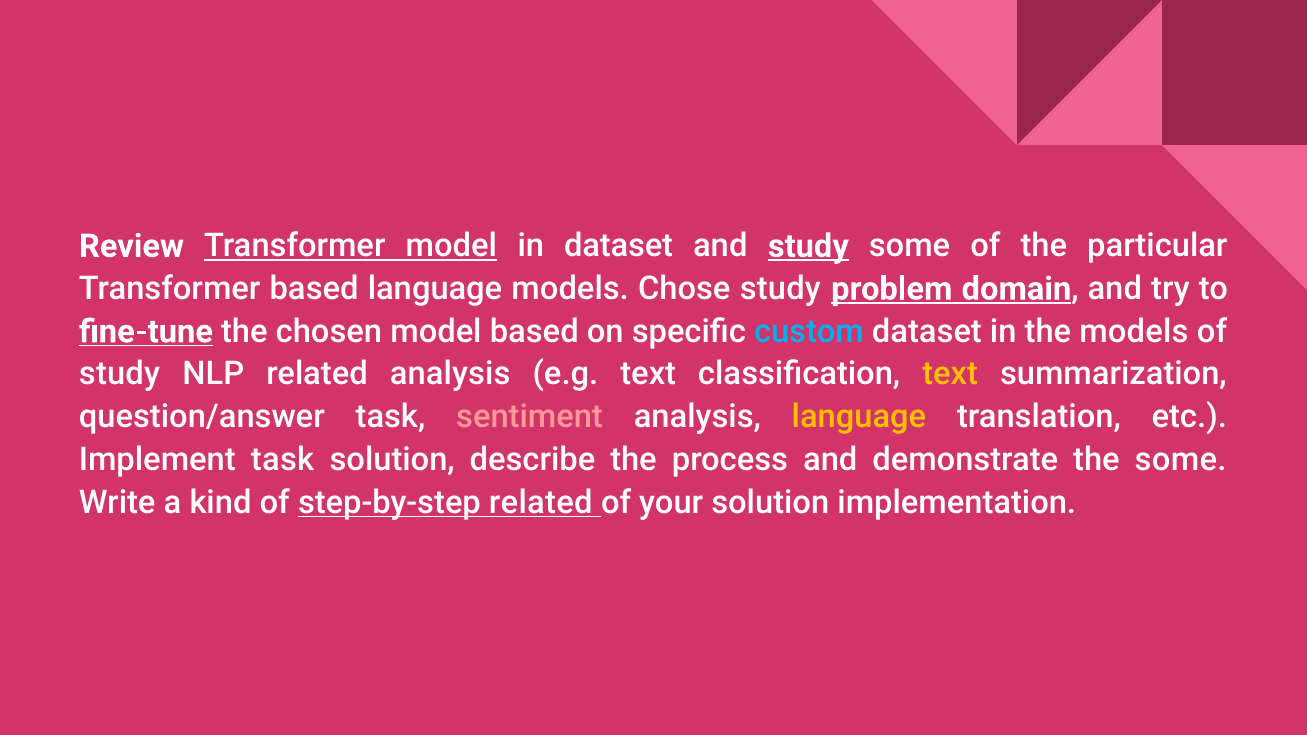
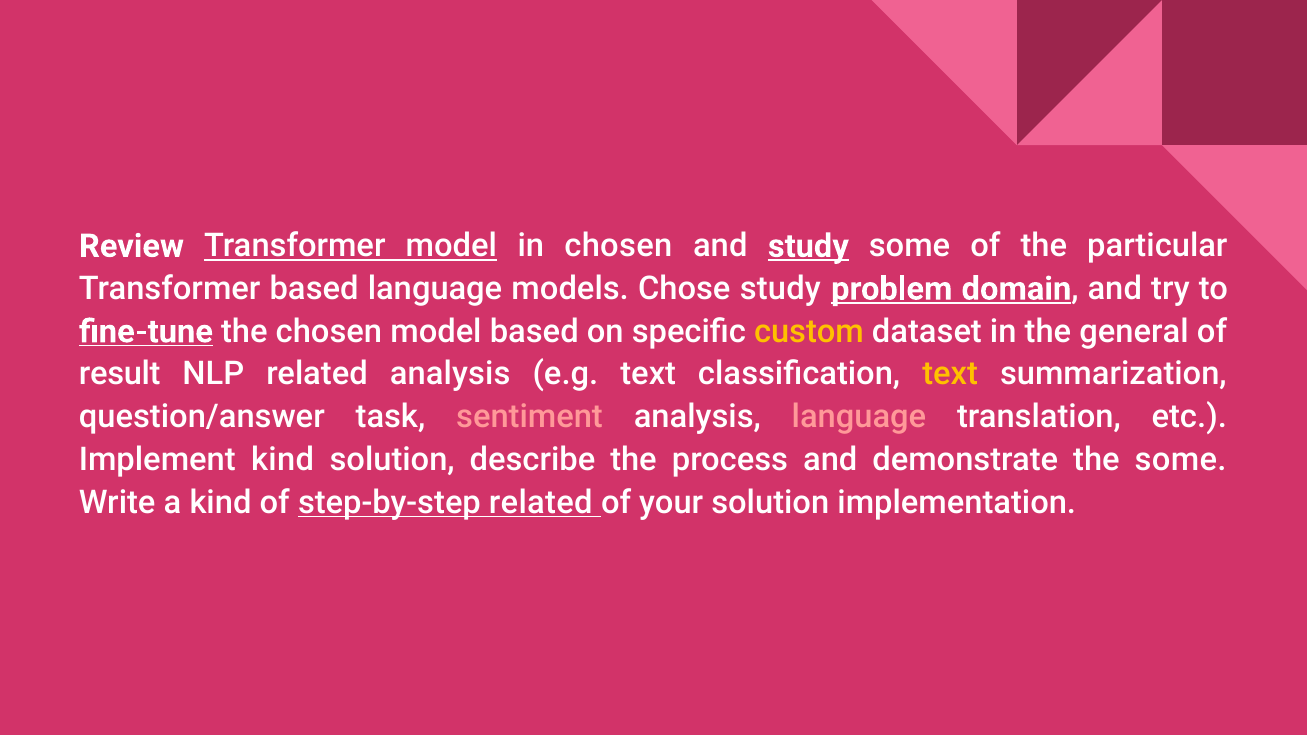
in dataset: dataset -> chosen
custom colour: light blue -> yellow
the models: models -> general
study at (119, 374): study -> result
language at (859, 417) colour: yellow -> pink
Implement task: task -> kind
